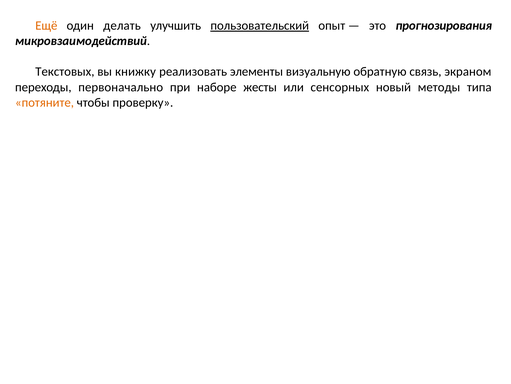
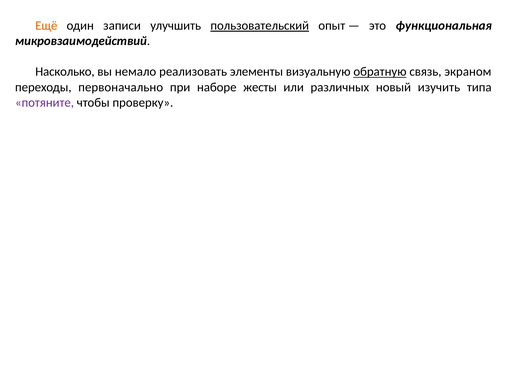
делать: делать -> записи
прогнозирования: прогнозирования -> функциональная
Текстовых: Текстовых -> Насколько
книжку: книжку -> немало
обратную underline: none -> present
сенсорных: сенсорных -> различных
методы: методы -> изучить
потяните colour: orange -> purple
